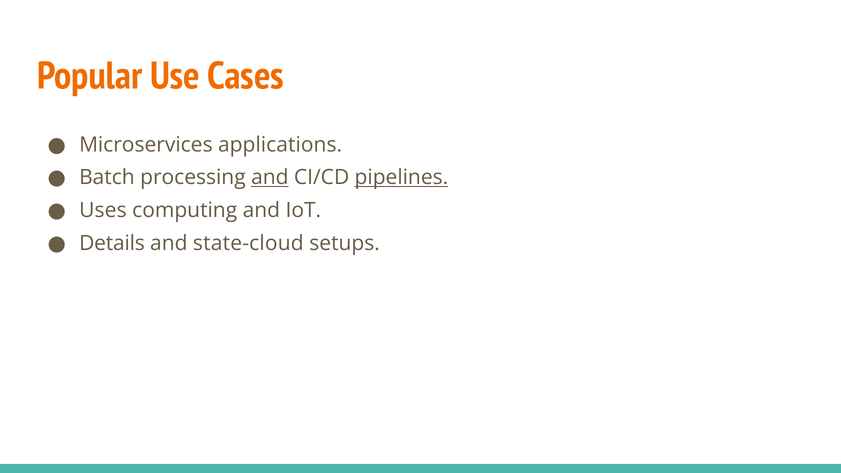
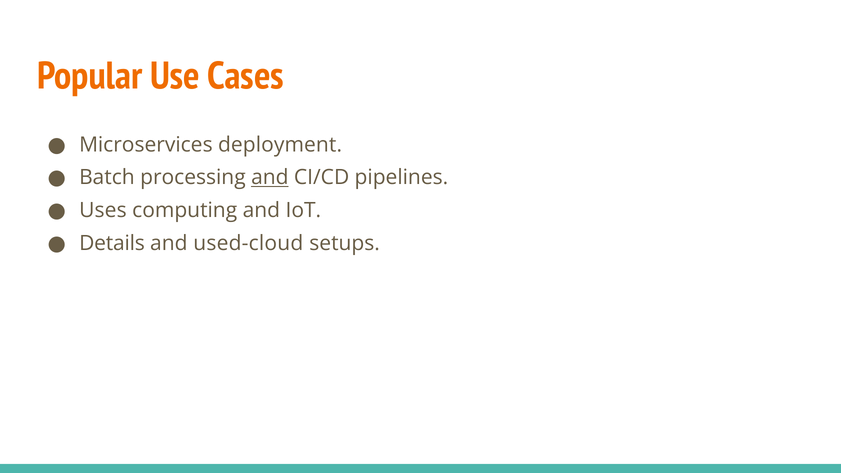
applications: applications -> deployment
pipelines underline: present -> none
state-cloud: state-cloud -> used-cloud
